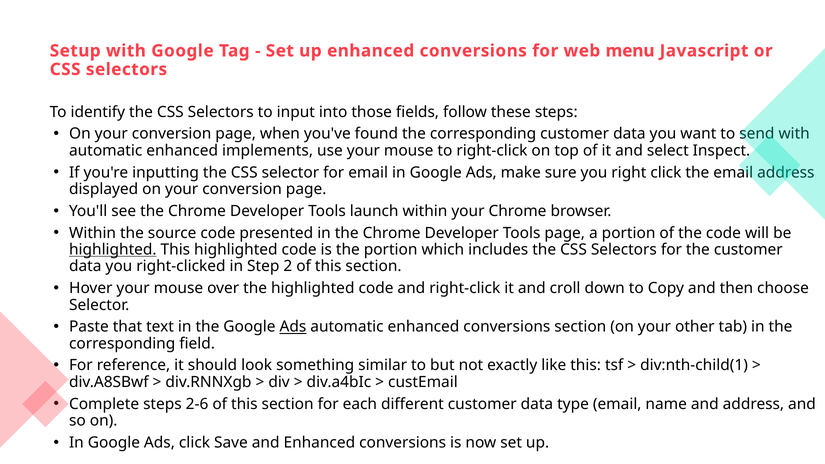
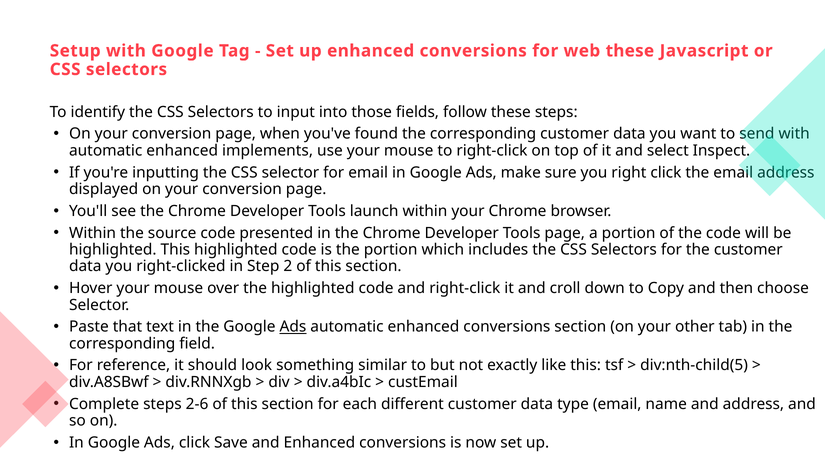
web menu: menu -> these
highlighted at (113, 250) underline: present -> none
div:nth-child(1: div:nth-child(1 -> div:nth-child(5
